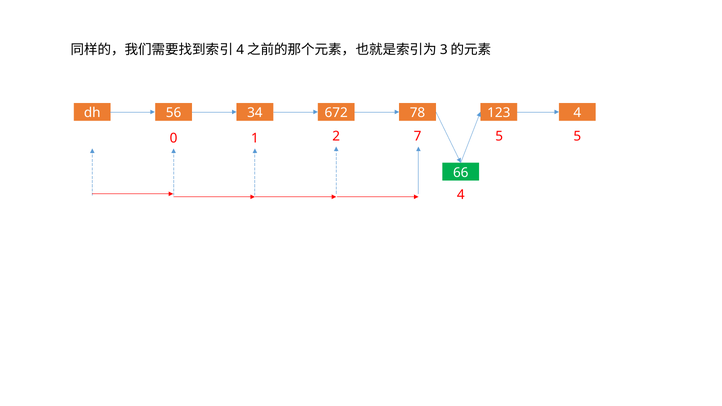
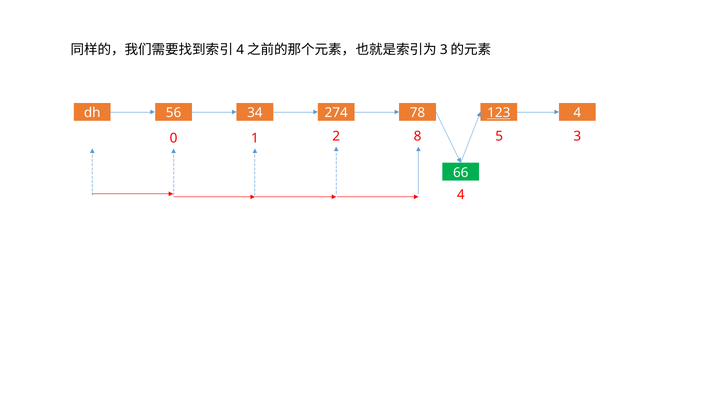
672: 672 -> 274
123 underline: none -> present
7: 7 -> 8
1 5: 5 -> 3
